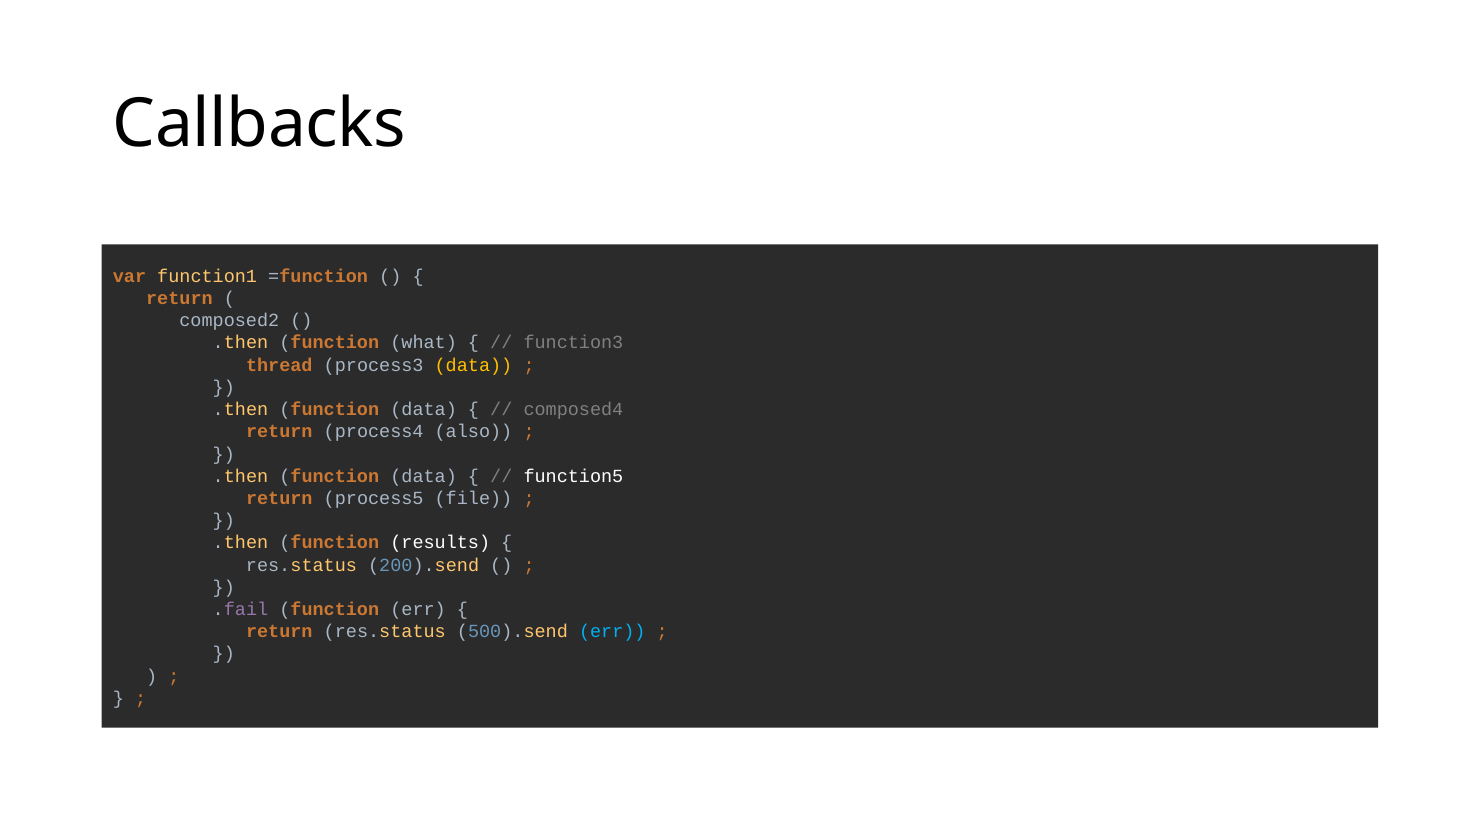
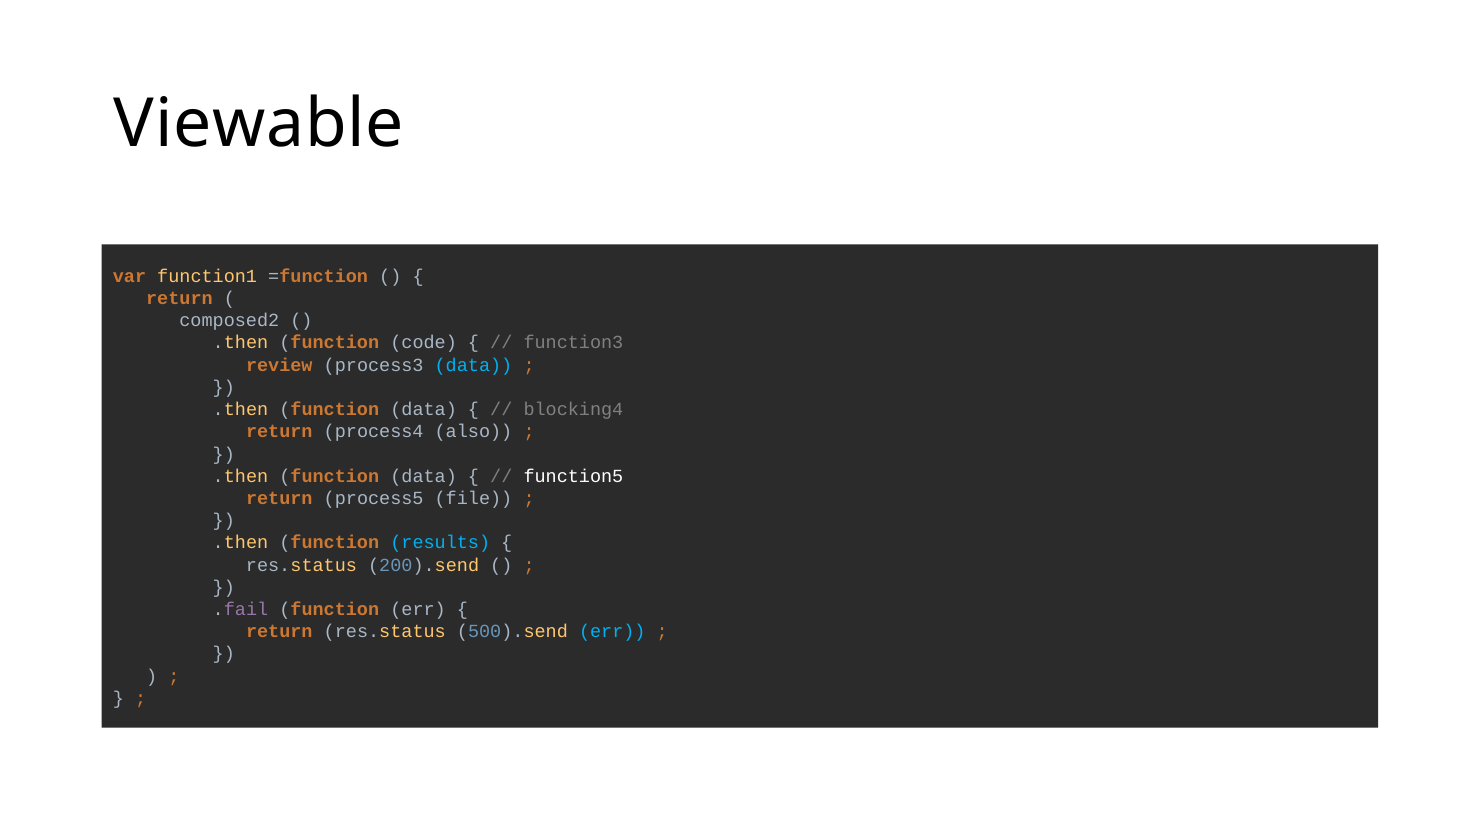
Callbacks: Callbacks -> Viewable
what: what -> code
thread: thread -> review
data at (473, 365) colour: yellow -> light blue
composed4: composed4 -> blocking4
results colour: white -> light blue
